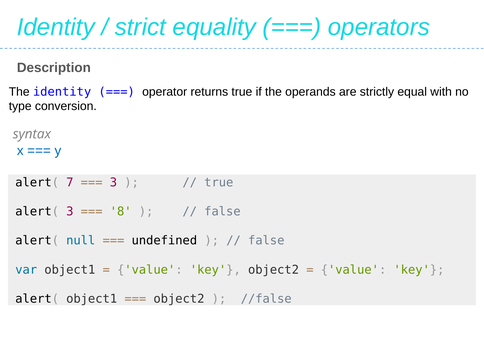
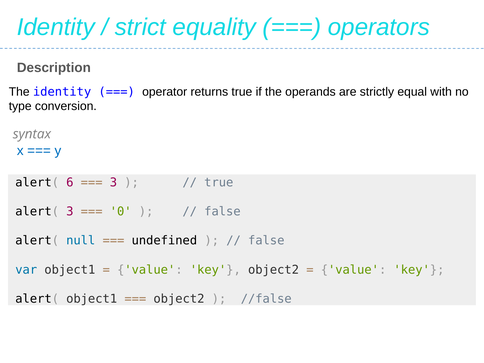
7: 7 -> 6
8: 8 -> 0
